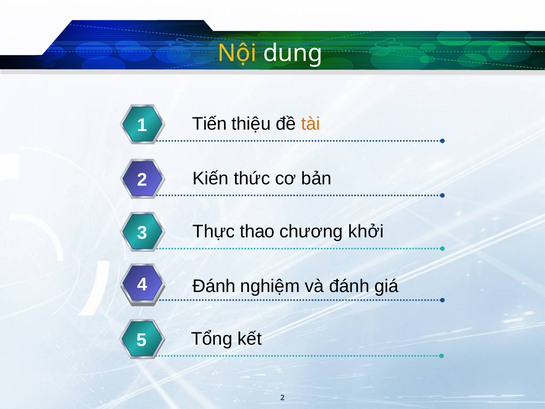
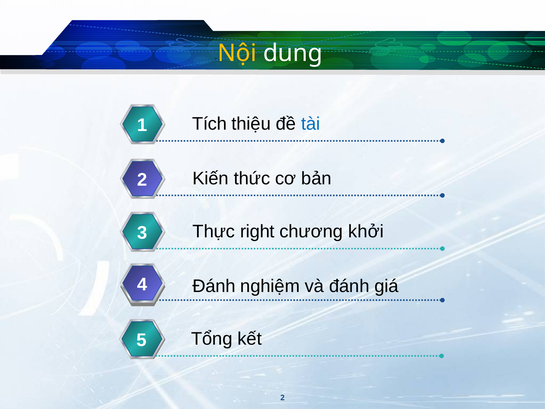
Tiến: Tiến -> Tích
tài colour: orange -> blue
thao: thao -> right
